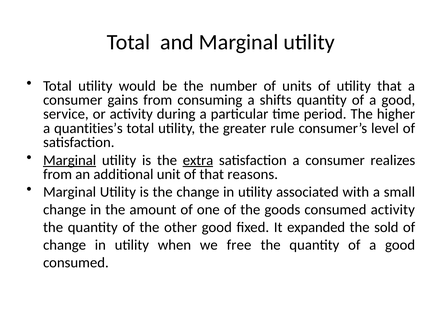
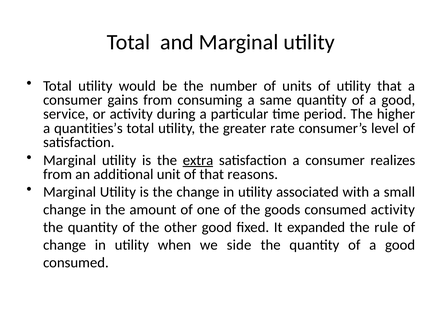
shifts: shifts -> same
rule: rule -> rate
Marginal at (70, 160) underline: present -> none
sold: sold -> rule
free: free -> side
